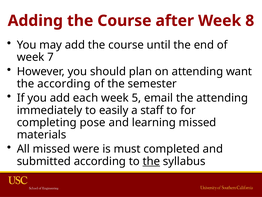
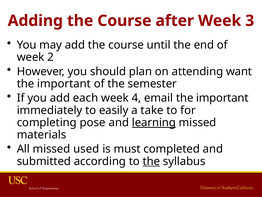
8: 8 -> 3
7: 7 -> 2
according at (64, 84): according -> important
5: 5 -> 4
email the attending: attending -> important
staff: staff -> take
learning underline: none -> present
were: were -> used
